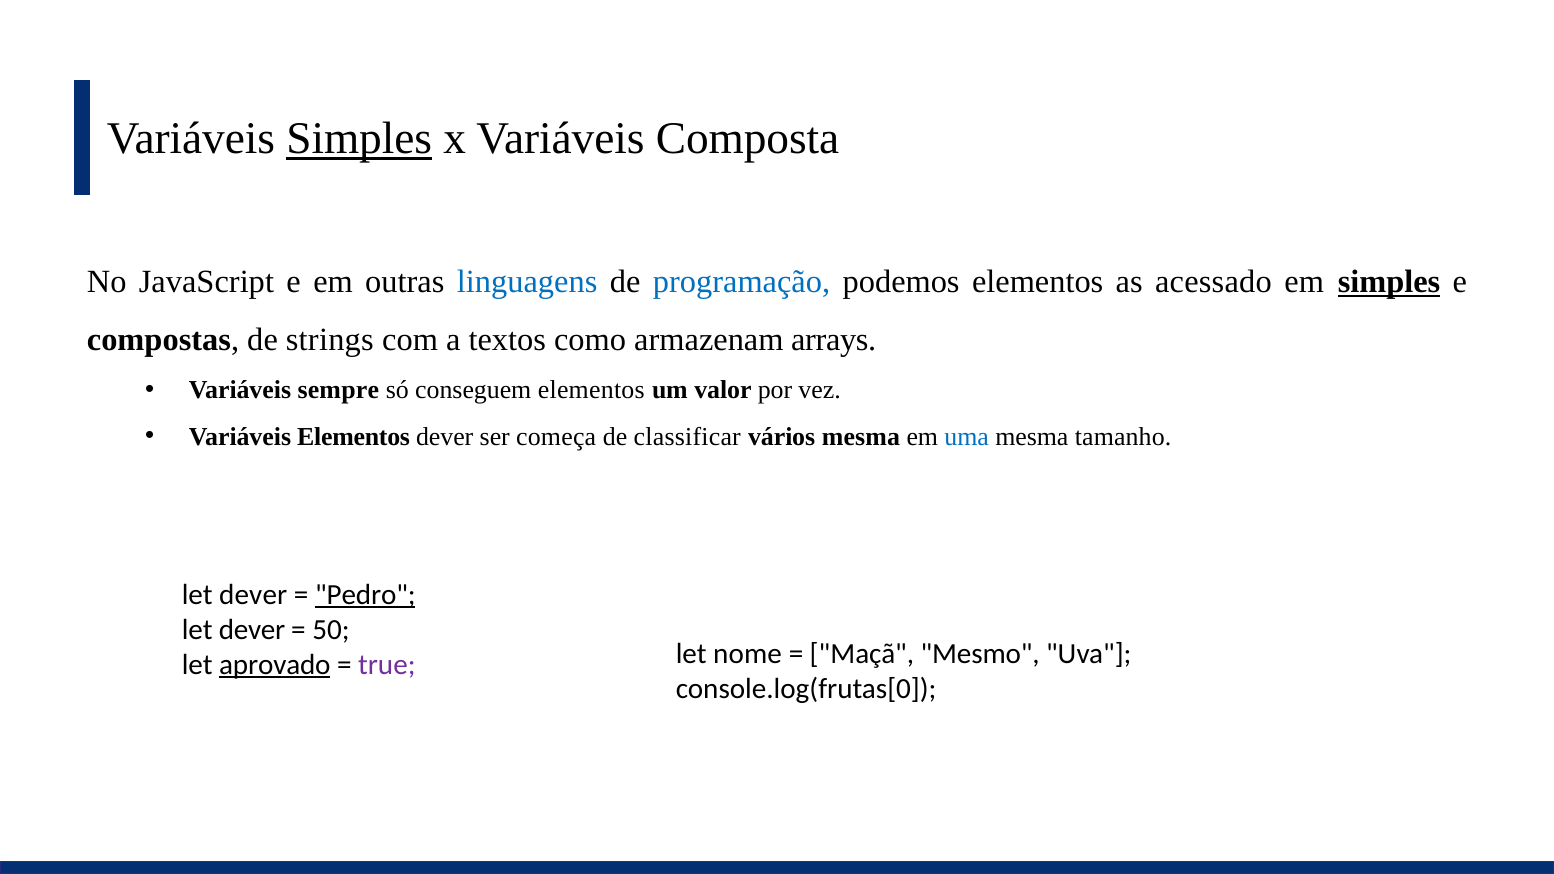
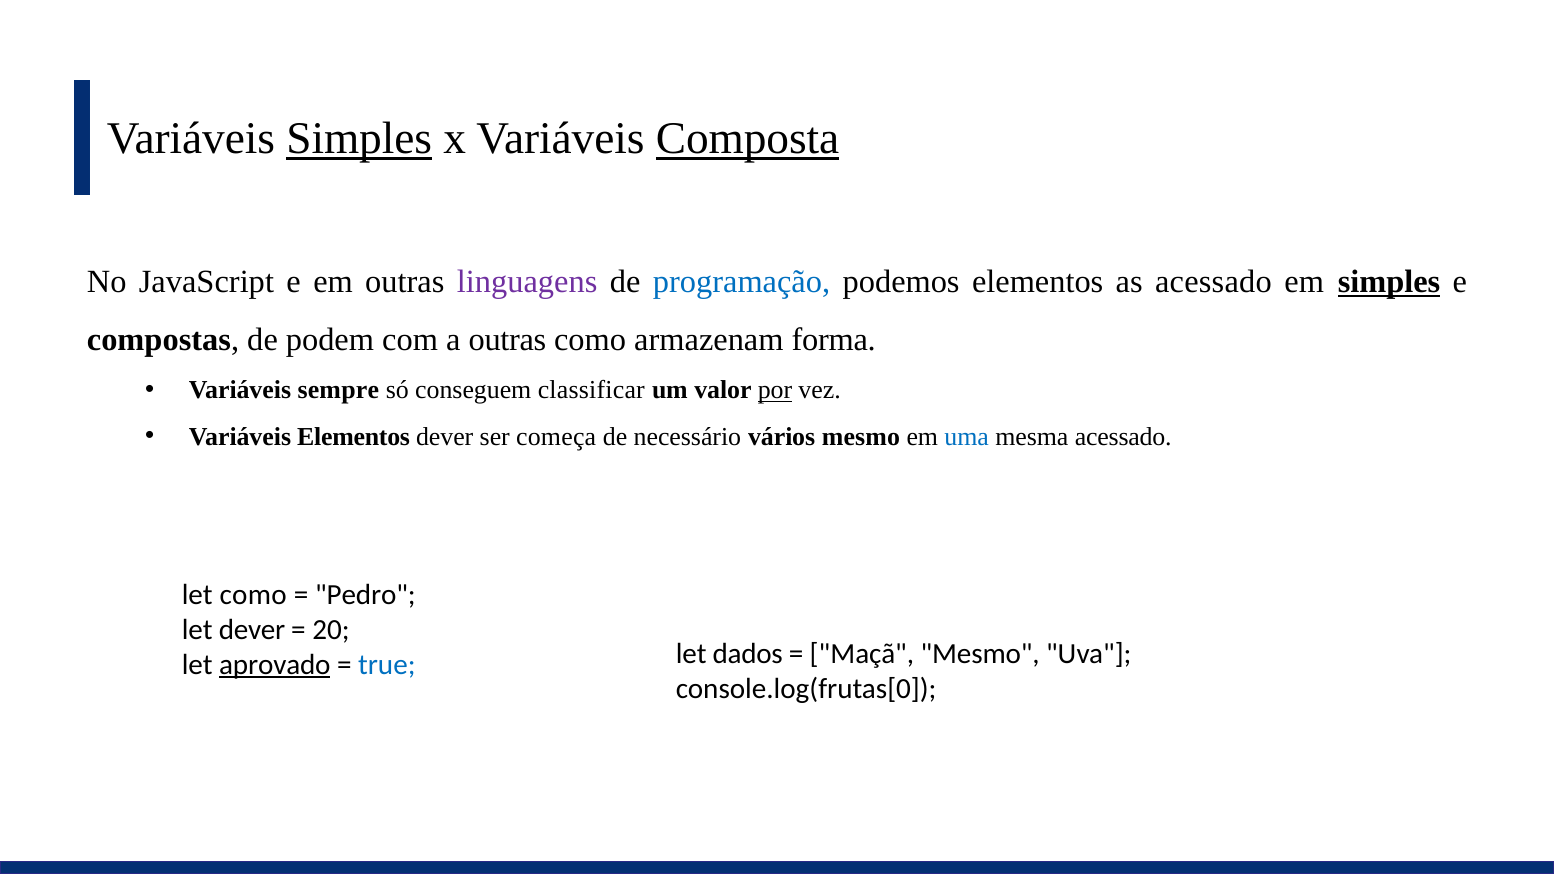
Composta underline: none -> present
linguagens colour: blue -> purple
strings: strings -> podem
a textos: textos -> outras
arrays: arrays -> forma
conseguem elementos: elementos -> classificar
por underline: none -> present
classificar: classificar -> necessário
vários mesma: mesma -> mesmo
mesma tamanho: tamanho -> acessado
dever at (253, 595): dever -> como
Pedro underline: present -> none
50: 50 -> 20
true colour: purple -> blue
nome: nome -> dados
